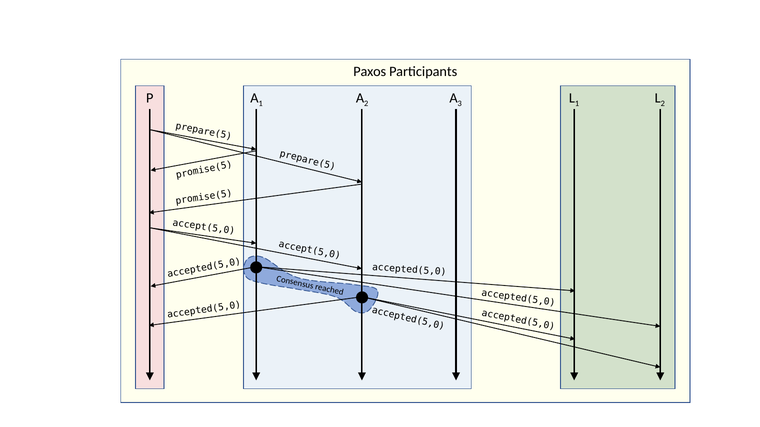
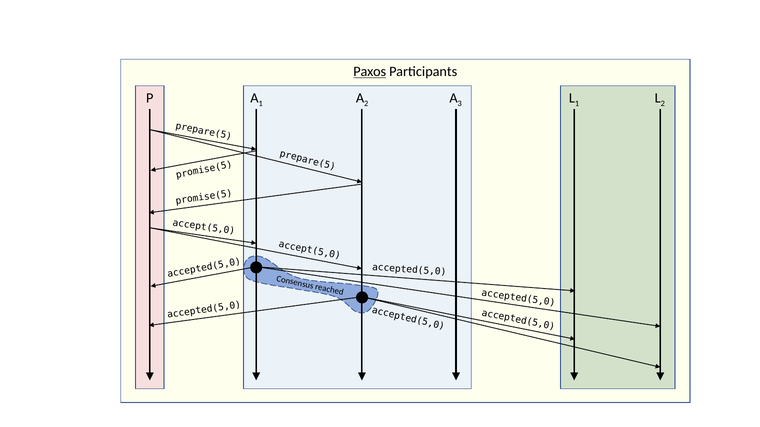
Paxos underline: none -> present
